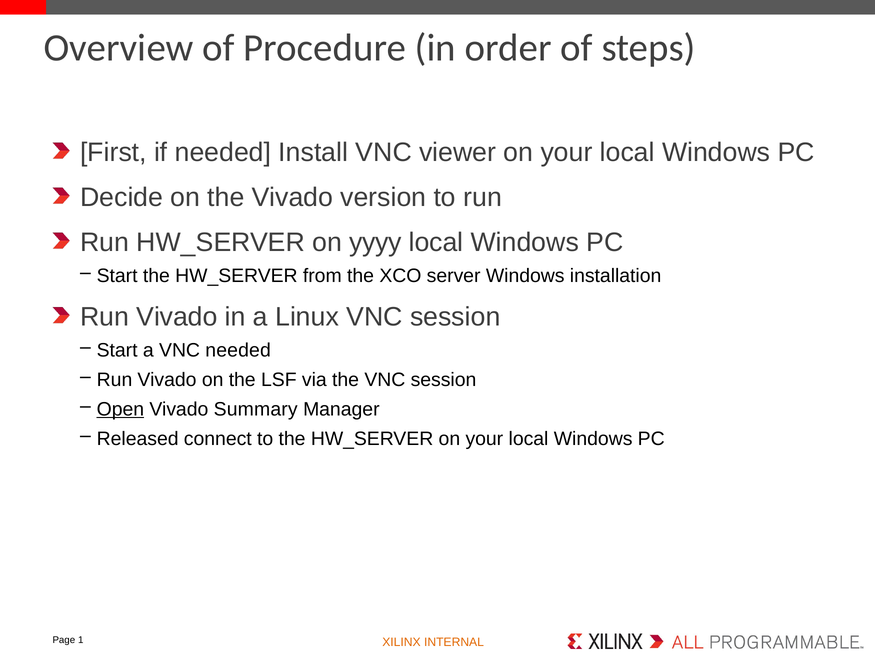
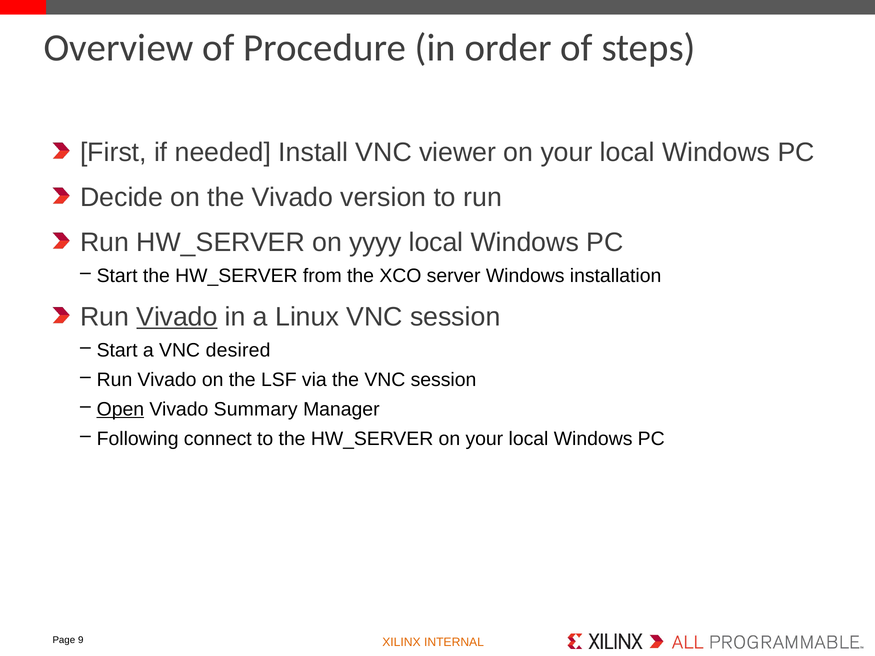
Vivado at (177, 317) underline: none -> present
VNC needed: needed -> desired
Released: Released -> Following
1: 1 -> 9
